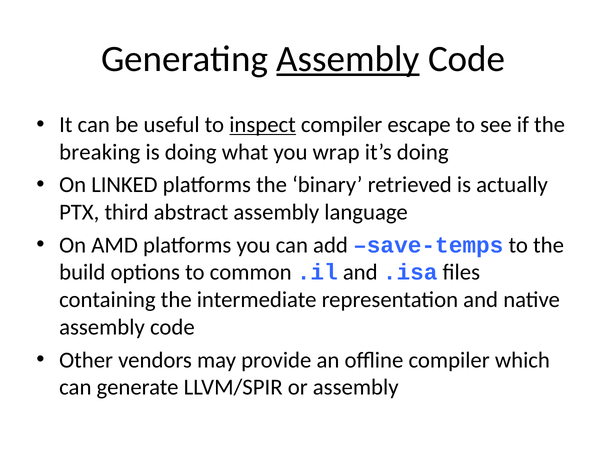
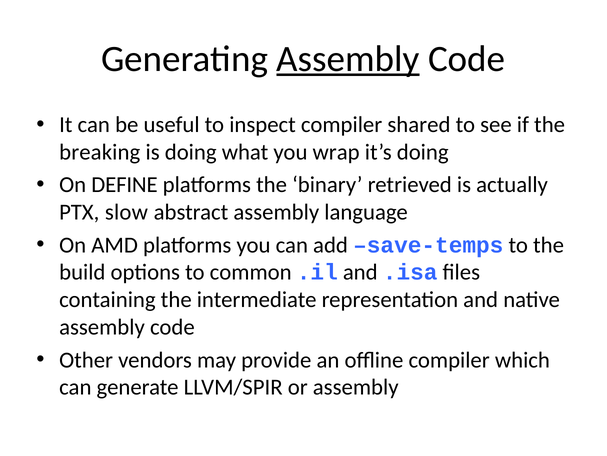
inspect underline: present -> none
escape: escape -> shared
LINKED: LINKED -> DEFINE
third: third -> slow
